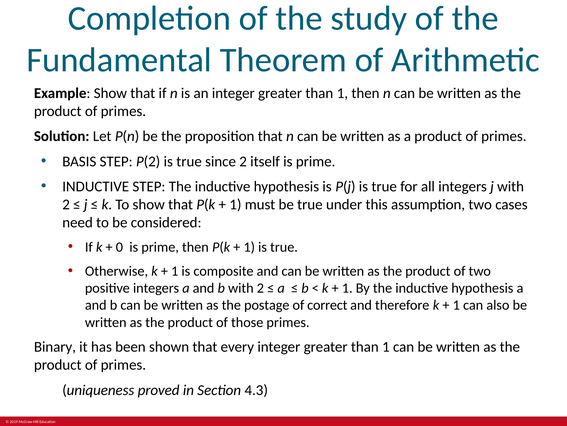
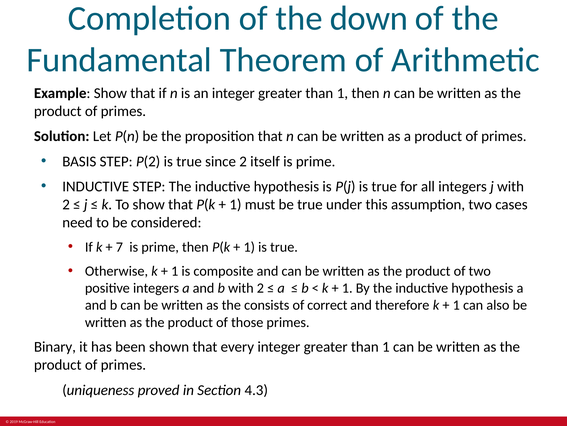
study: study -> down
0: 0 -> 7
postage: postage -> consists
